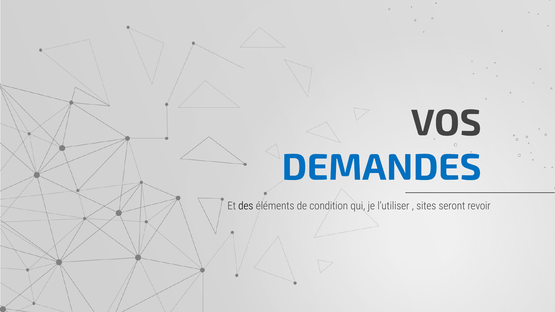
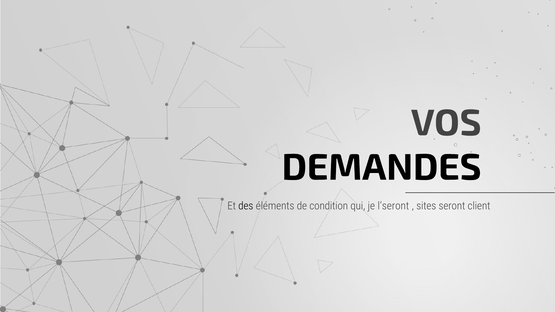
DEMANDES colour: blue -> black
l’utiliser: l’utiliser -> l’seront
revoir: revoir -> client
